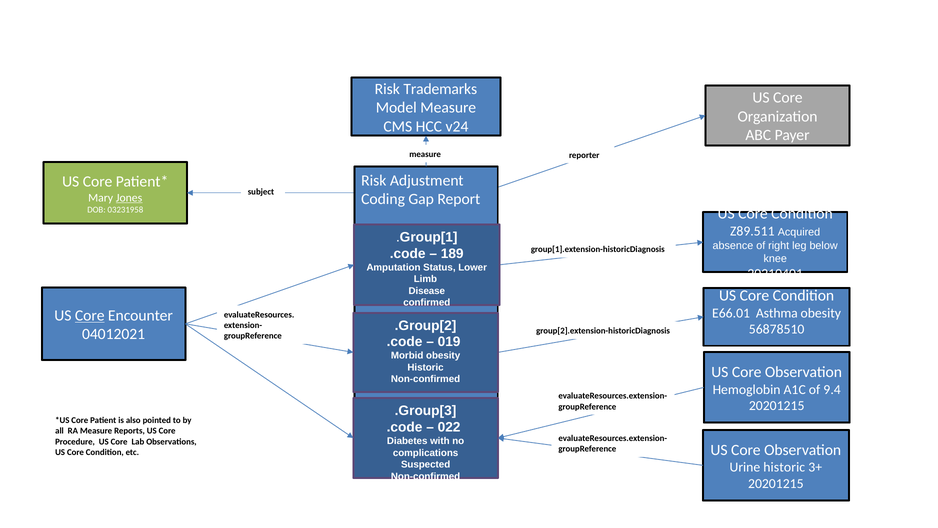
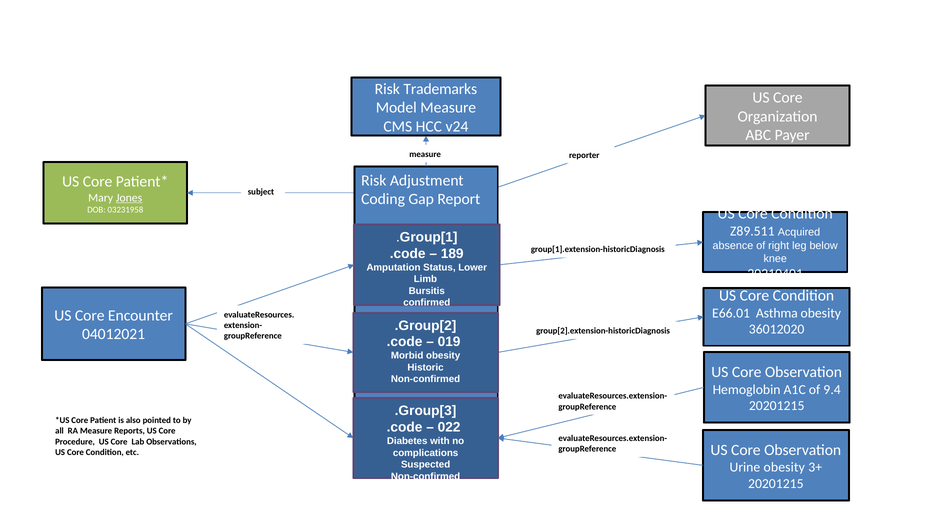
Disease: Disease -> Bursitis
Core at (90, 315) underline: present -> none
56878510: 56878510 -> 36012020
Urine historic: historic -> obesity
